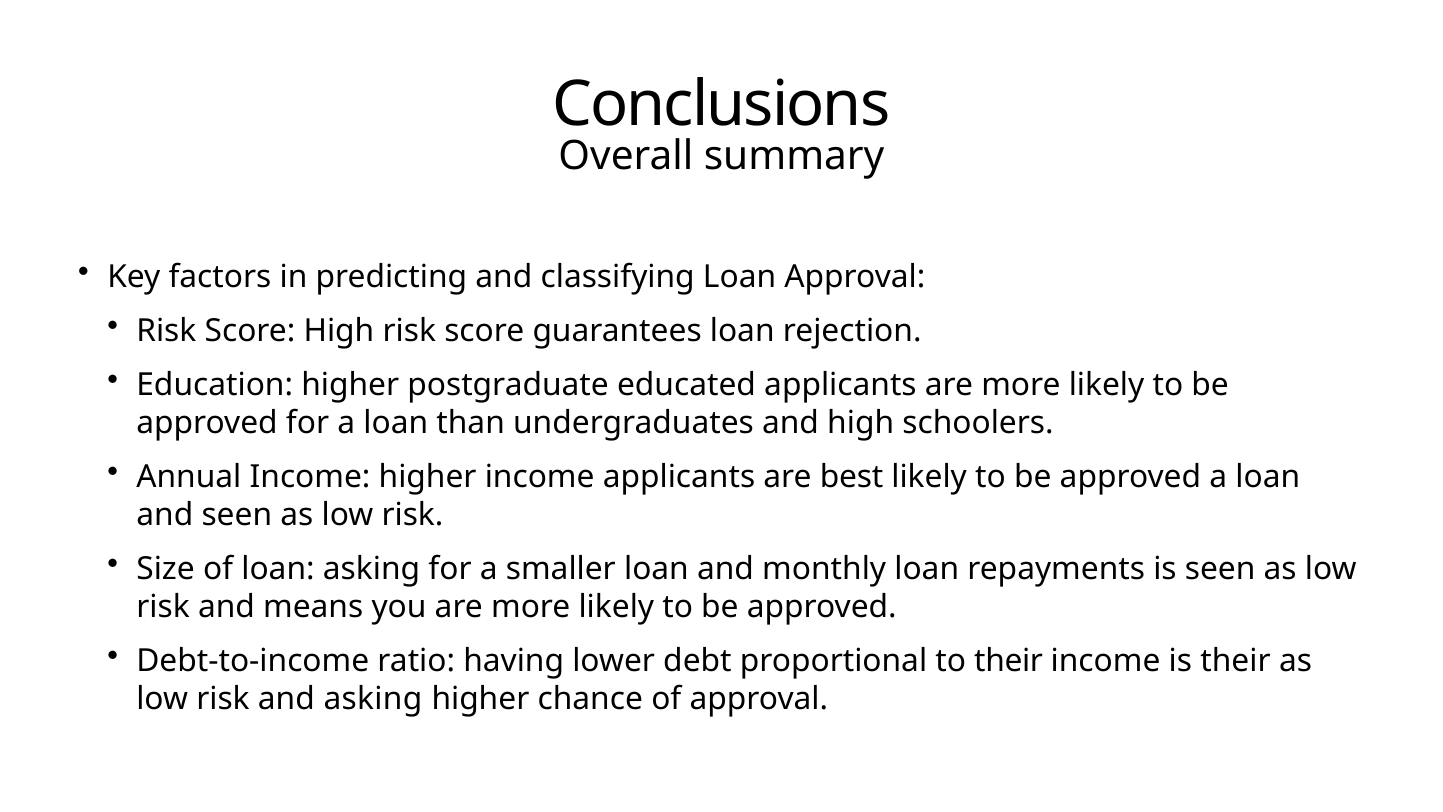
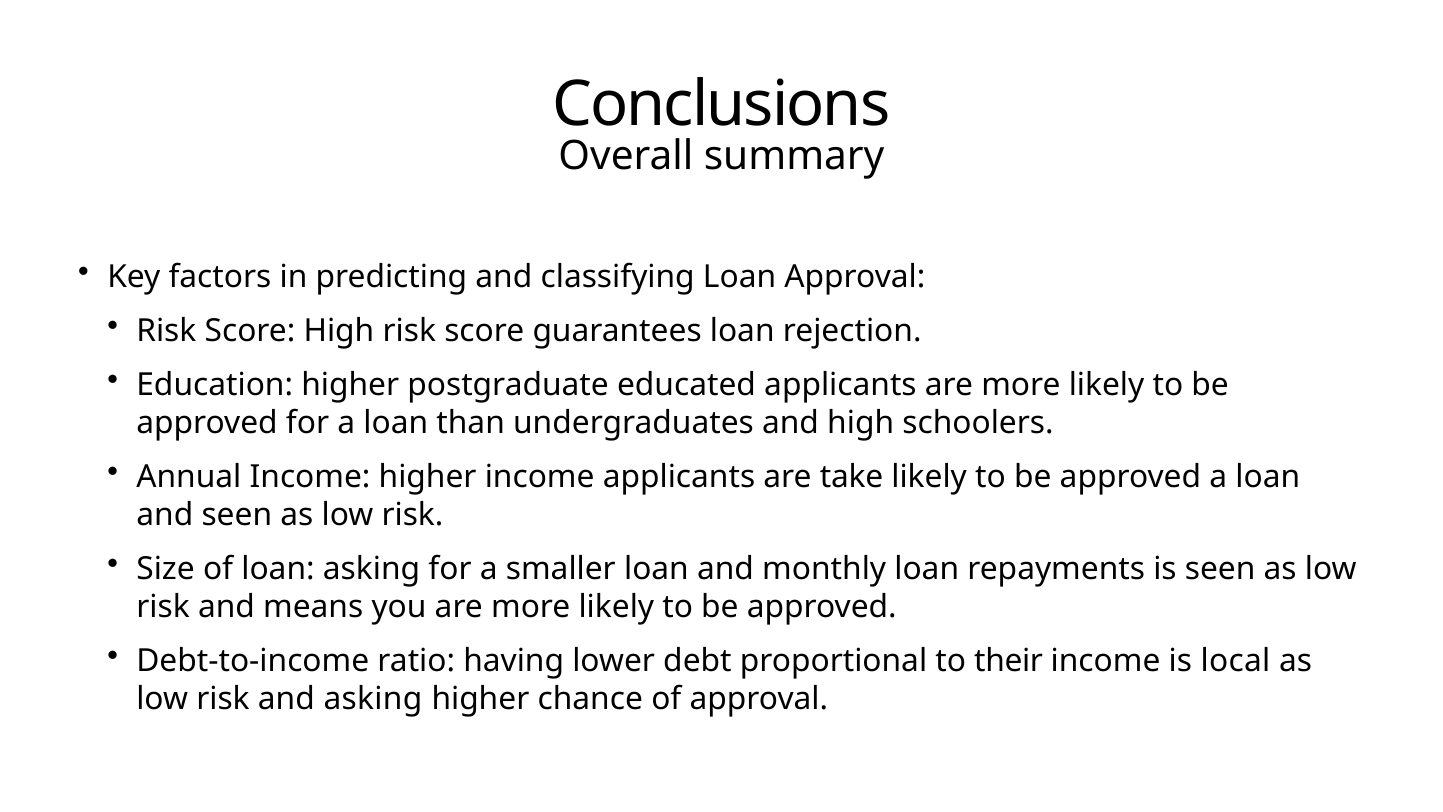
best: best -> take
is their: their -> local
